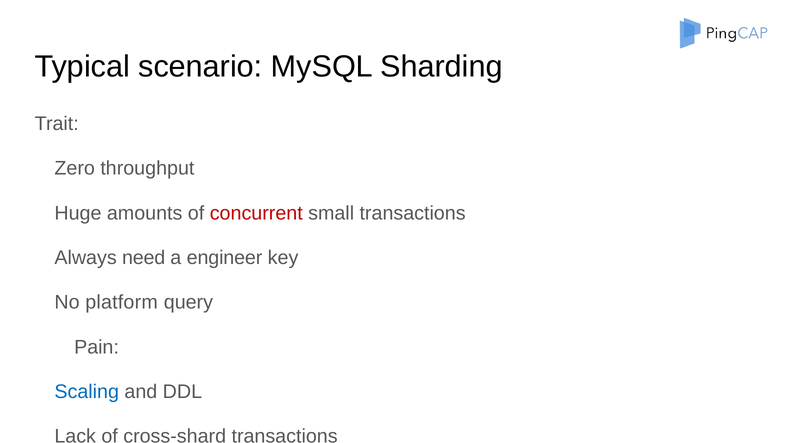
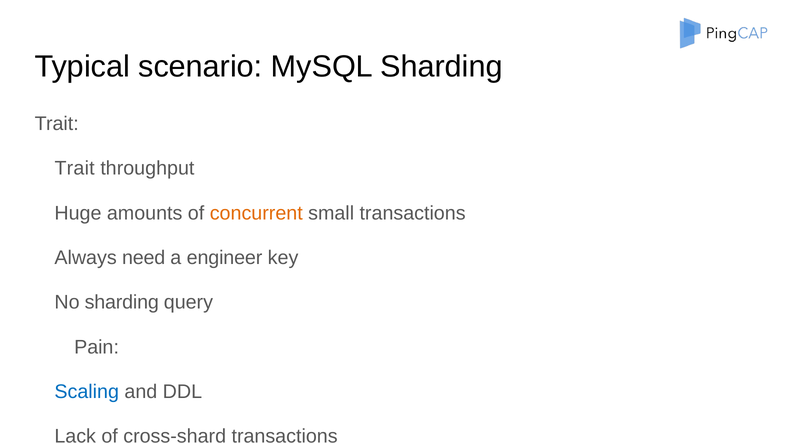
Zero at (75, 169): Zero -> Trait
concurrent colour: red -> orange
No platform: platform -> sharding
